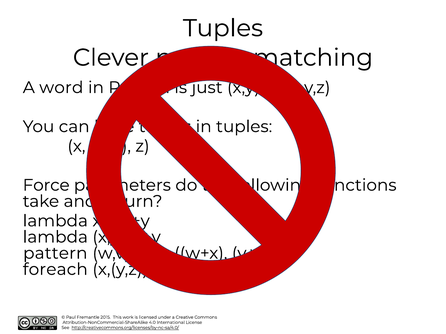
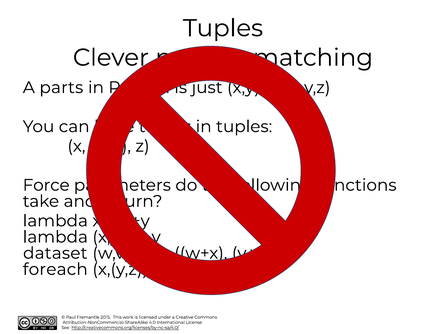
word: word -> parts
pattern at (55, 254): pattern -> dataset
